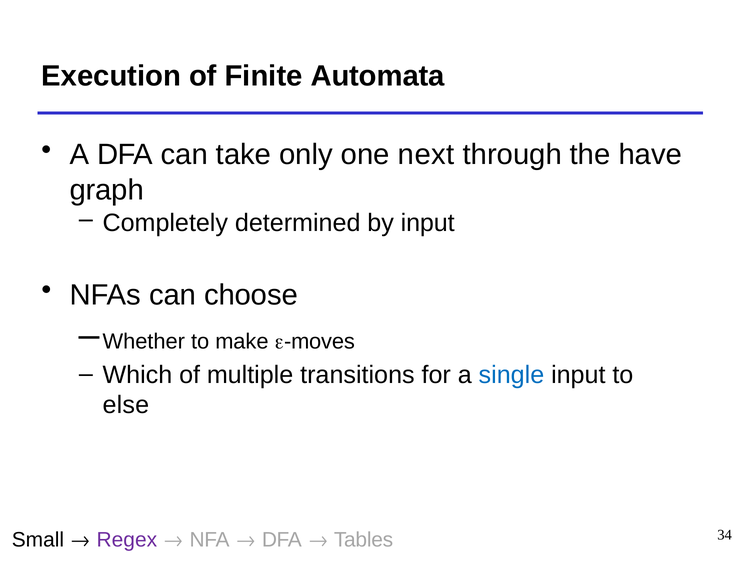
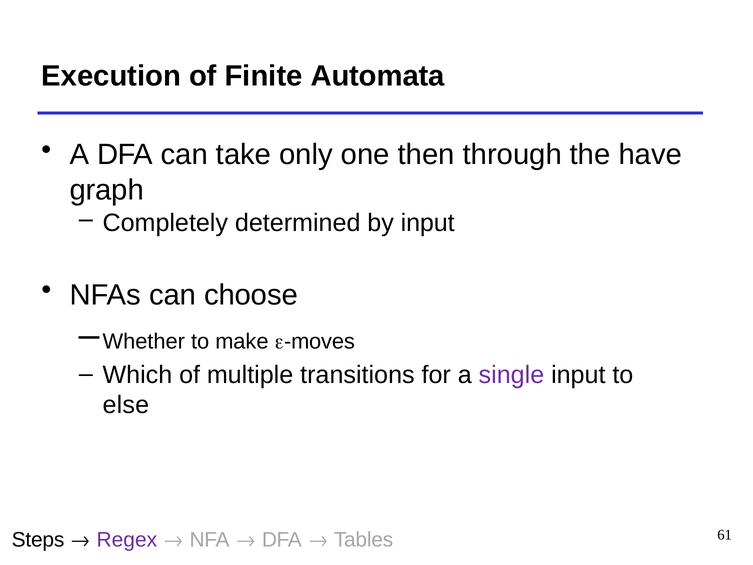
next: next -> then
single colour: blue -> purple
Small: Small -> Steps
34: 34 -> 61
